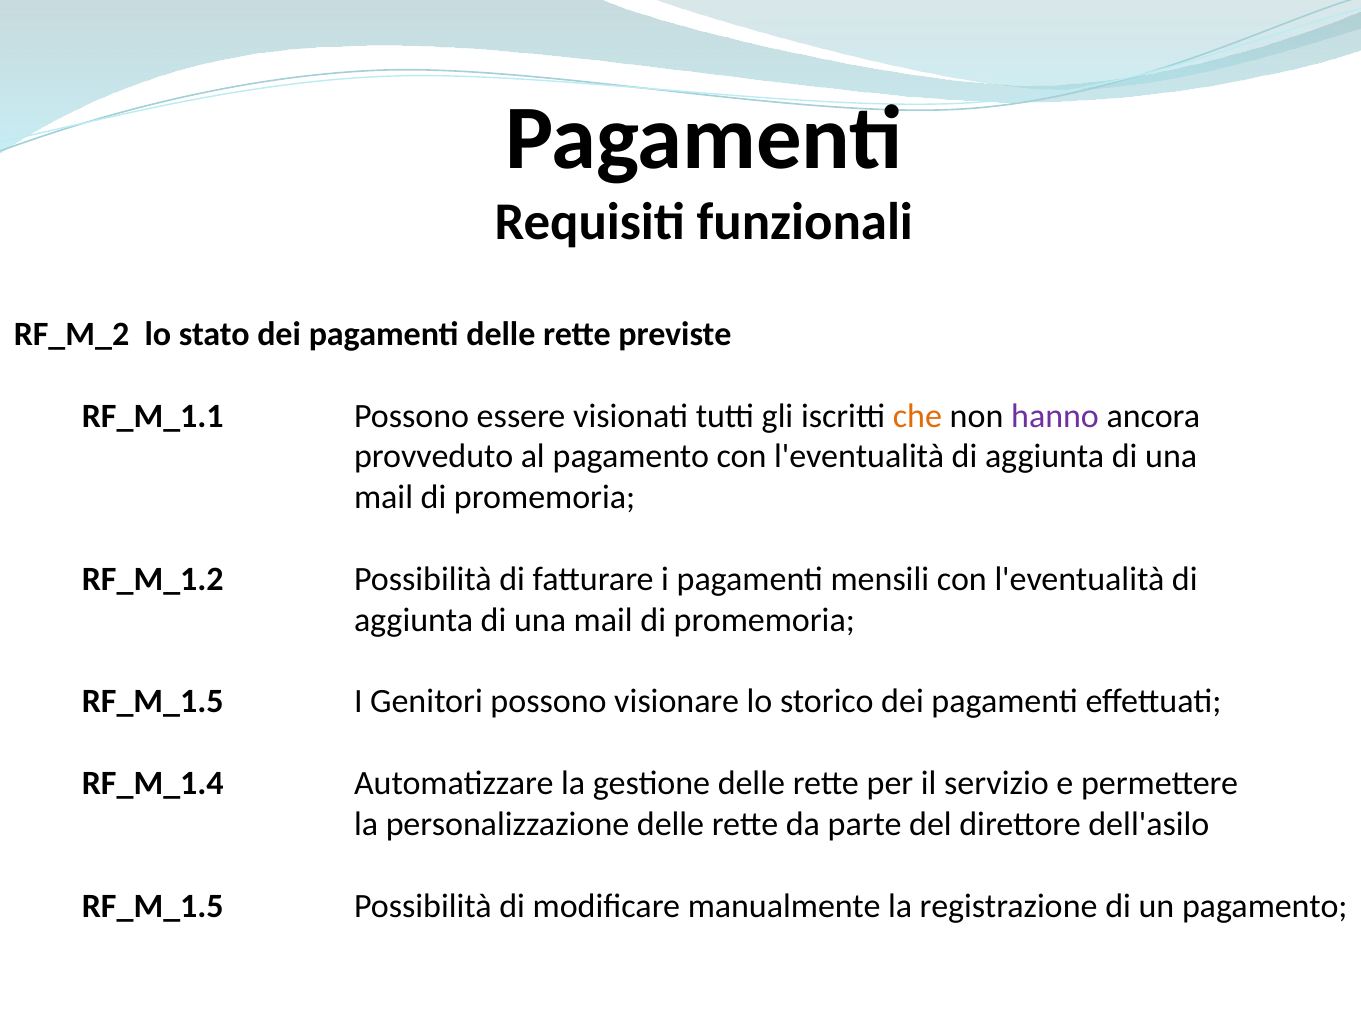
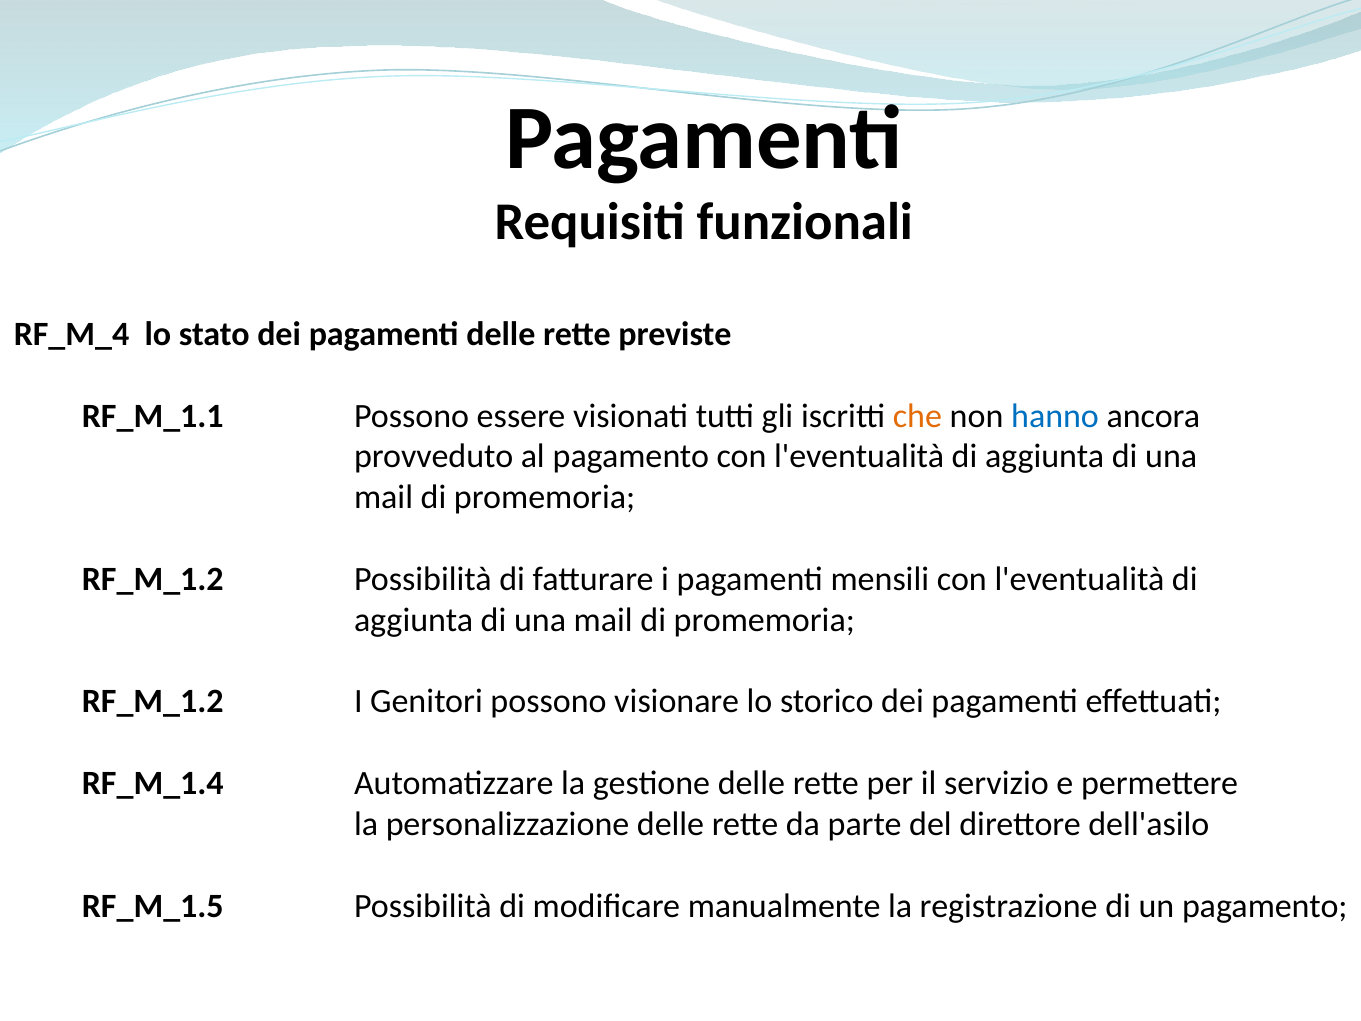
RF_M_2: RF_M_2 -> RF_M_4
hanno colour: purple -> blue
RF_M_1.5 at (153, 702): RF_M_1.5 -> RF_M_1.2
